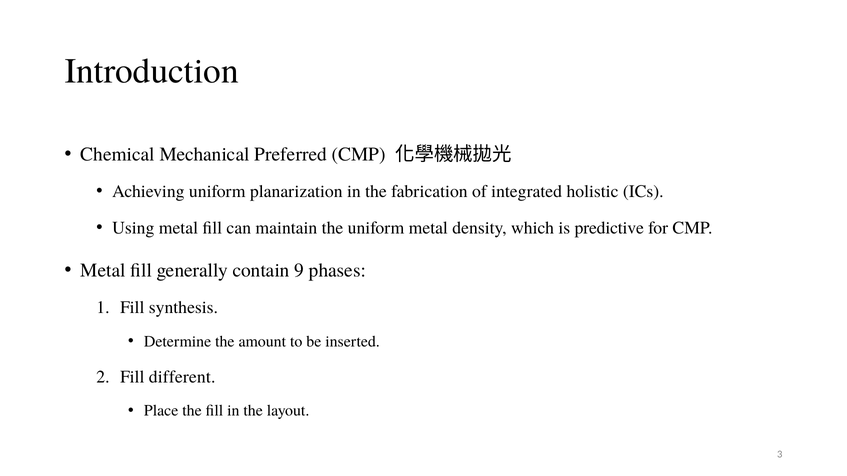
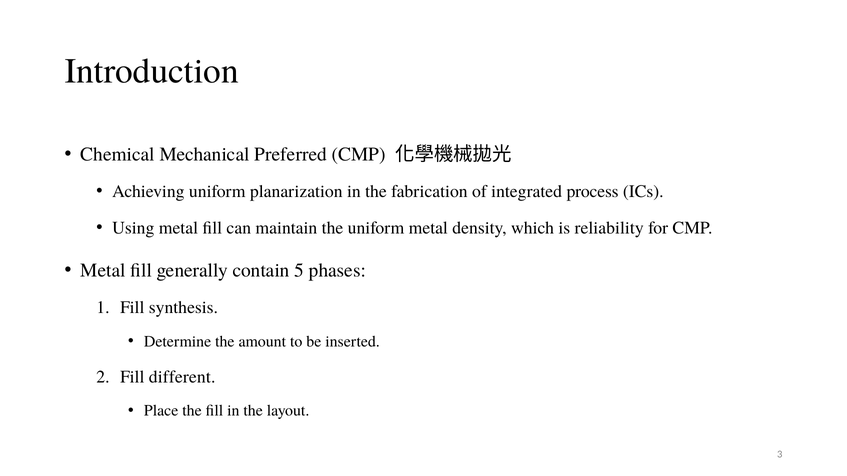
holistic: holistic -> process
predictive: predictive -> reliability
9: 9 -> 5
